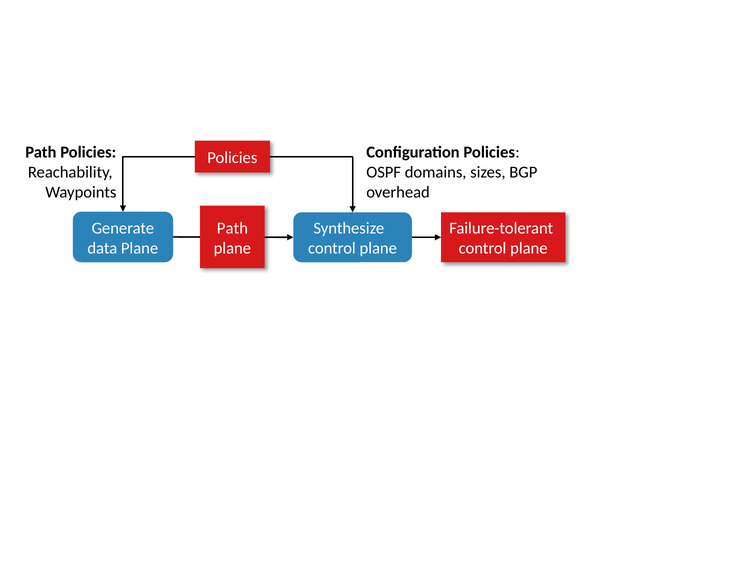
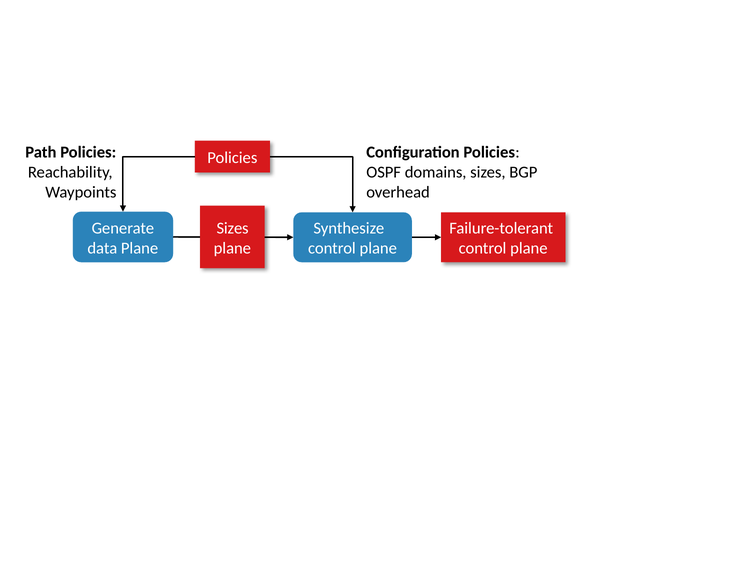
Path at (232, 228): Path -> Sizes
